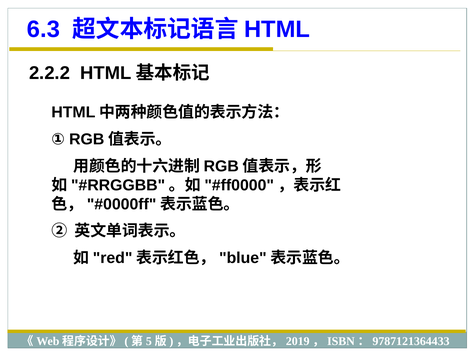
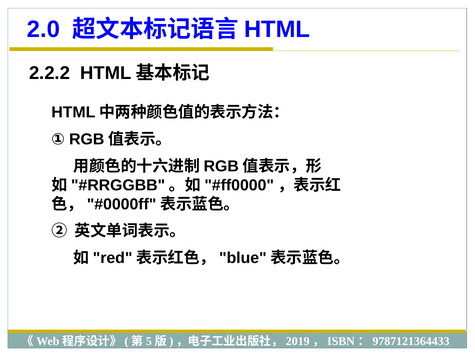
6.3: 6.3 -> 2.0
